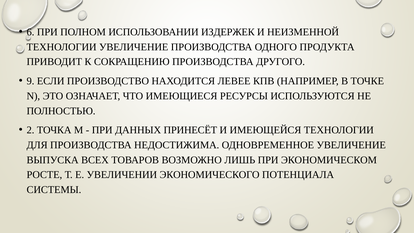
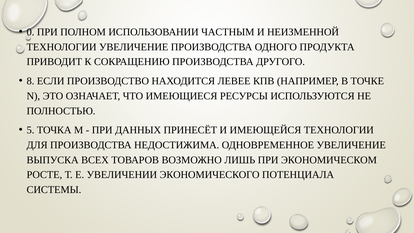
6: 6 -> 0
ИЗДЕРЖЕК: ИЗДЕРЖЕК -> ЧАСТНЫМ
9: 9 -> 8
2: 2 -> 5
